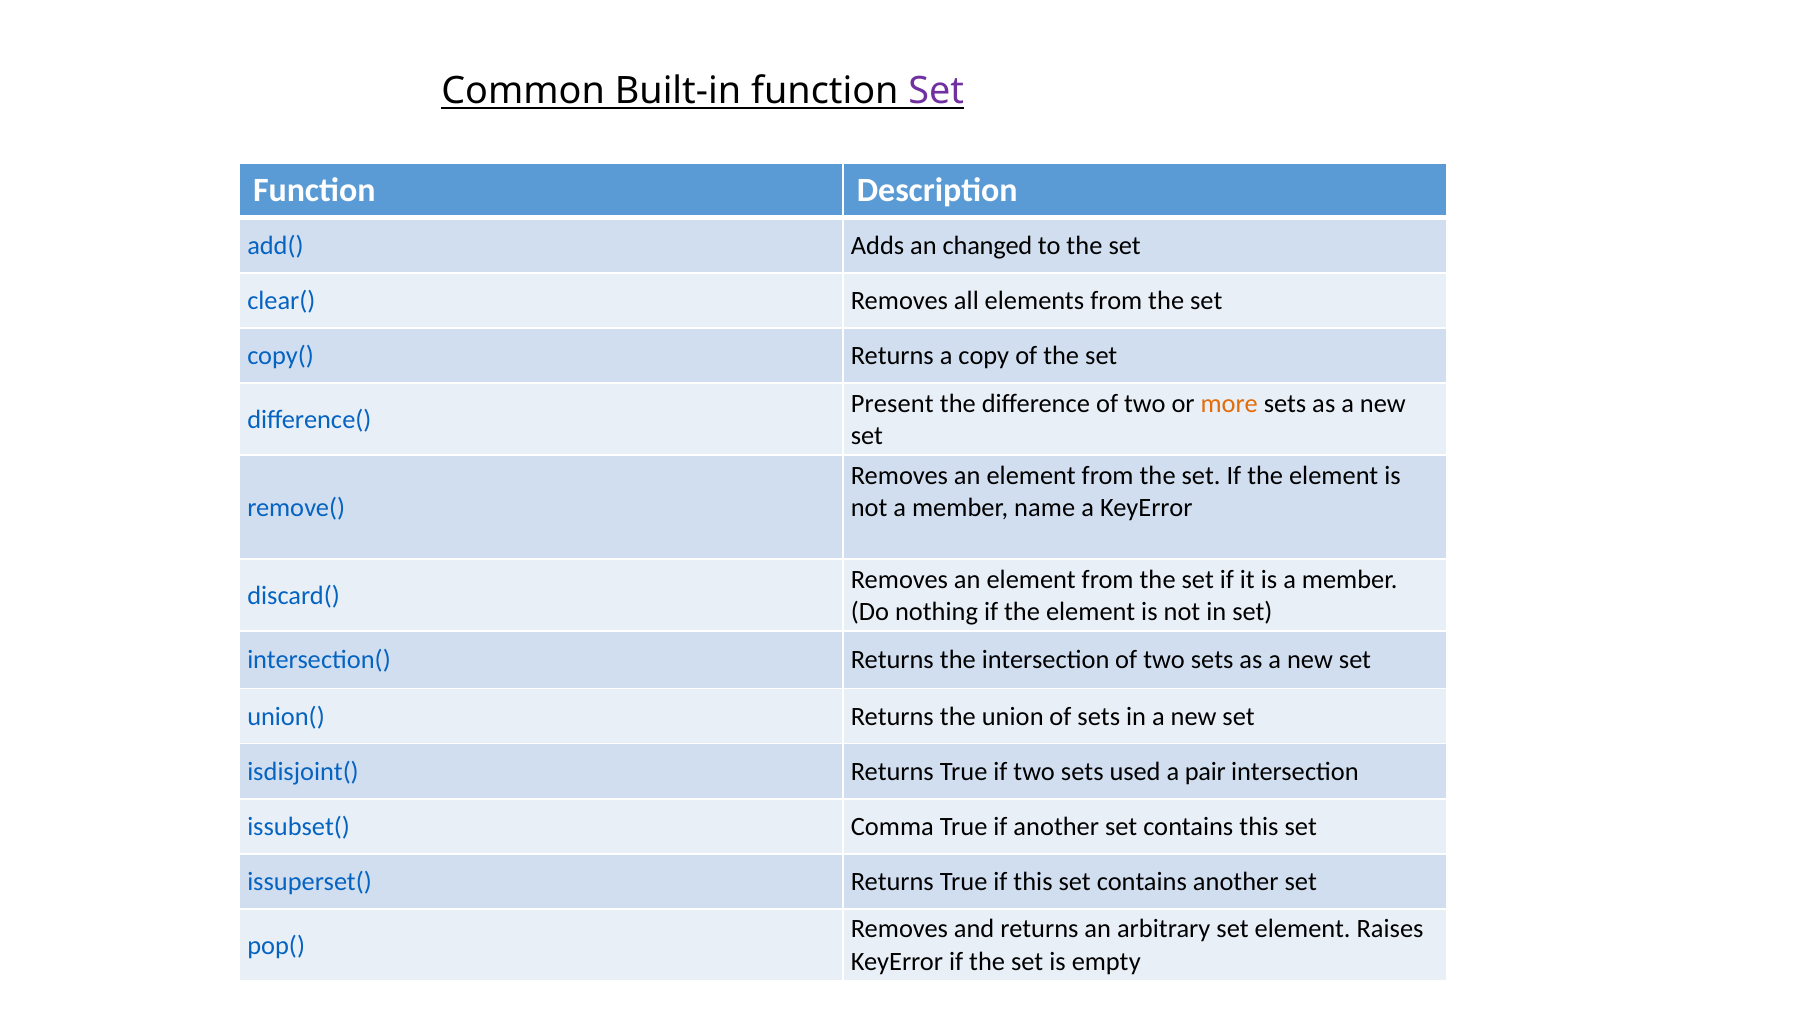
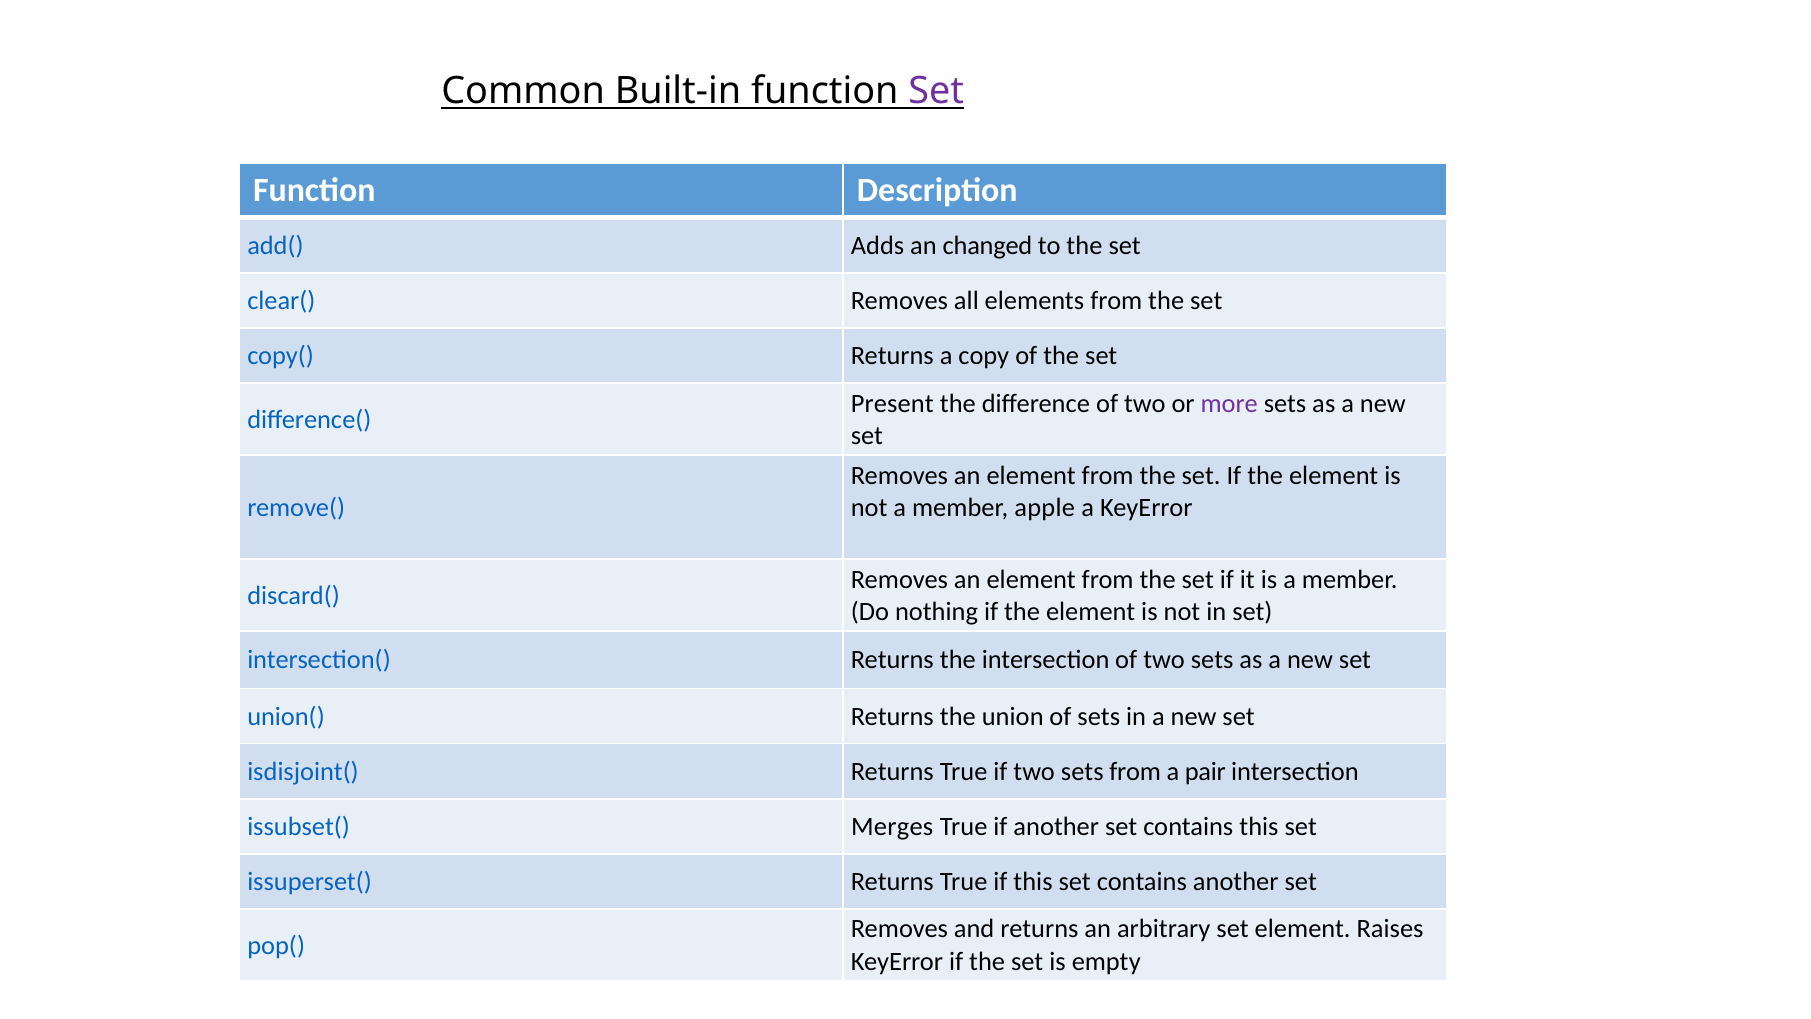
more colour: orange -> purple
name: name -> apple
sets used: used -> from
Comma: Comma -> Merges
